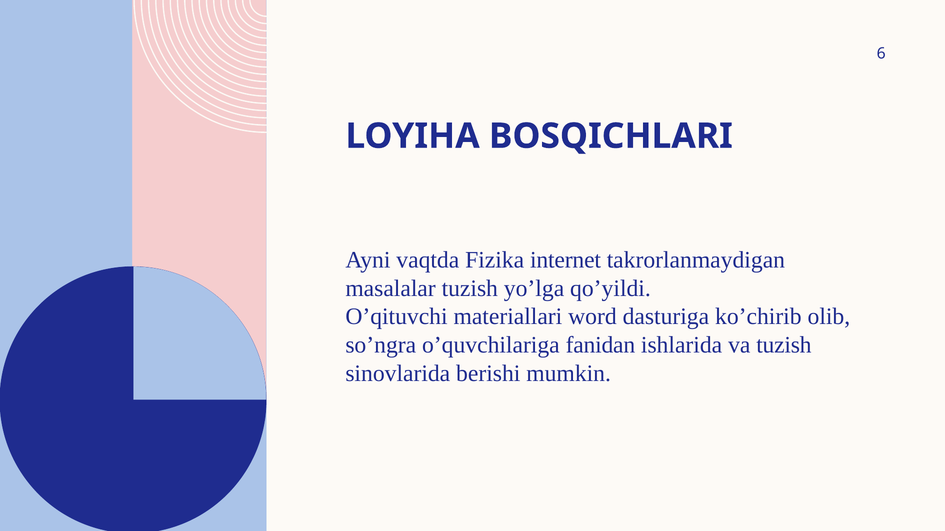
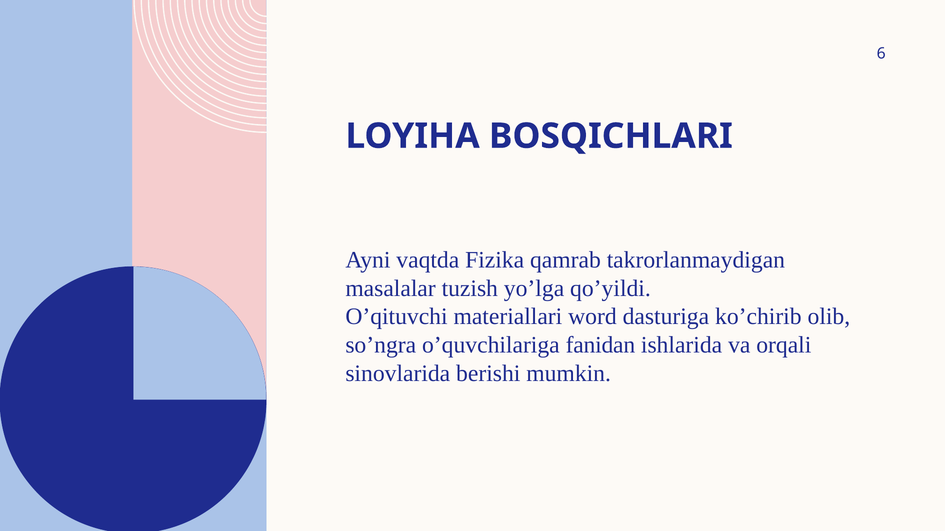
internet: internet -> qamrab
va tuzish: tuzish -> orqali
